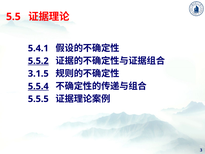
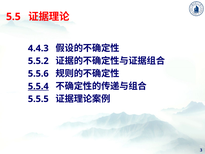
5.4.1: 5.4.1 -> 4.4.3
5.5.2 underline: present -> none
3.1.5: 3.1.5 -> 5.5.6
